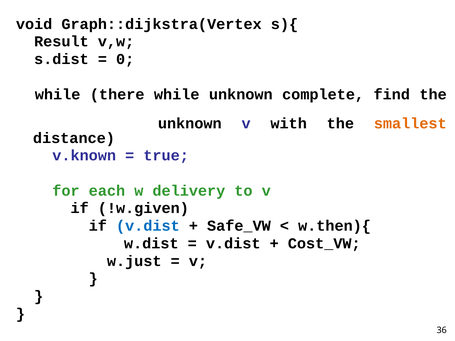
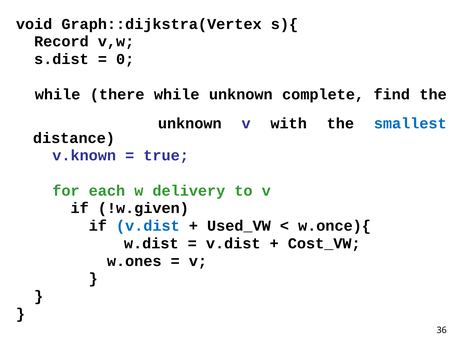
Result: Result -> Record
smallest colour: orange -> blue
Safe_VW: Safe_VW -> Used_VW
w.then){: w.then){ -> w.once){
w.just: w.just -> w.ones
